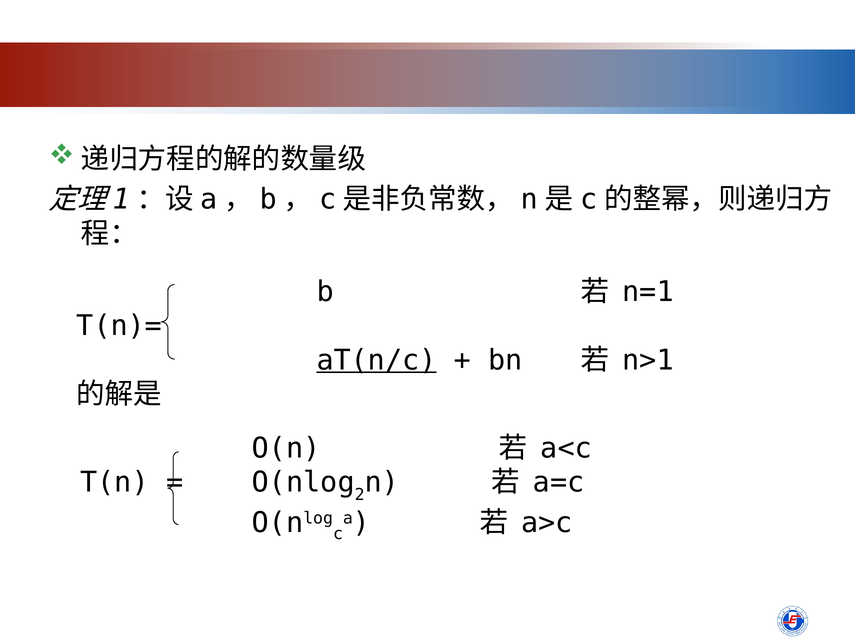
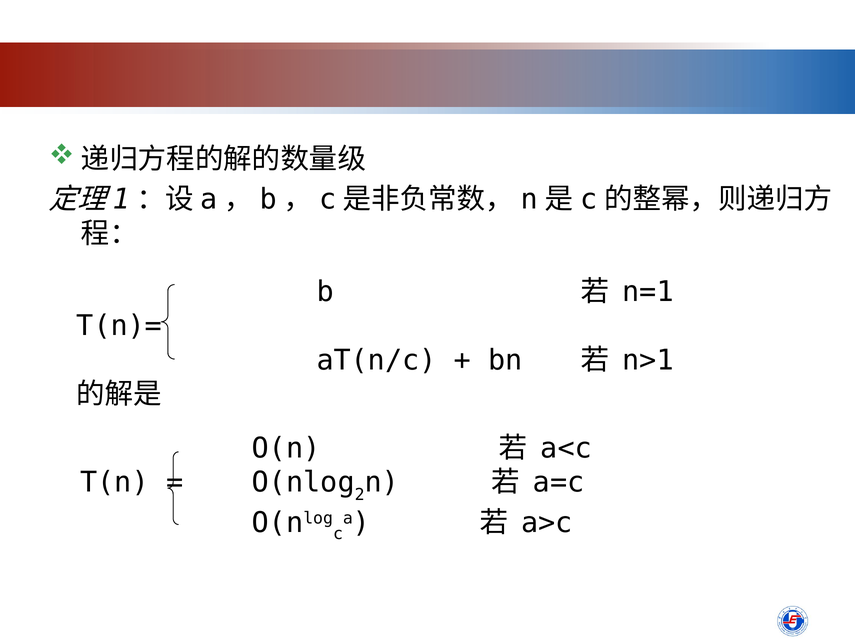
aT(n/c underline: present -> none
